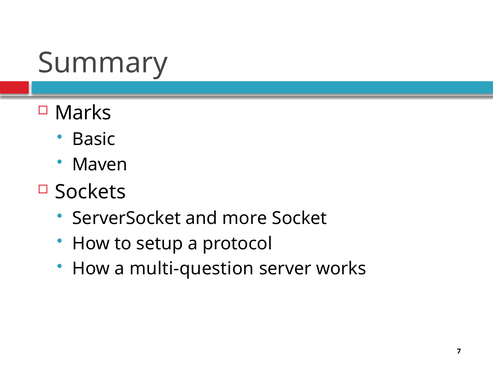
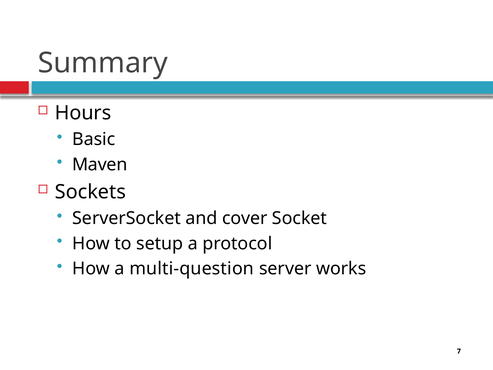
Marks: Marks -> Hours
more: more -> cover
